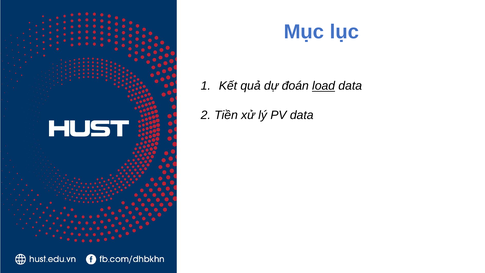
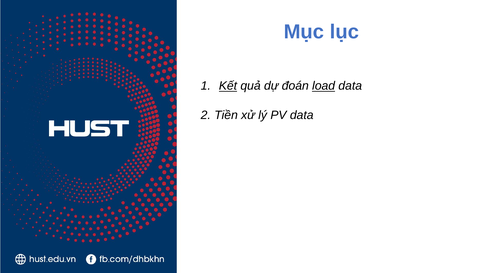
Kết underline: none -> present
